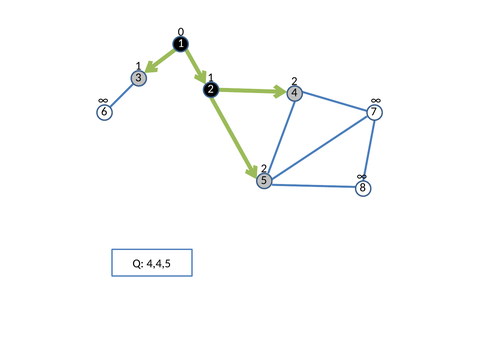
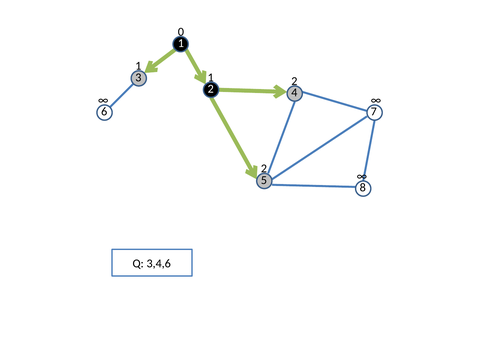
4,4,5: 4,4,5 -> 3,4,6
